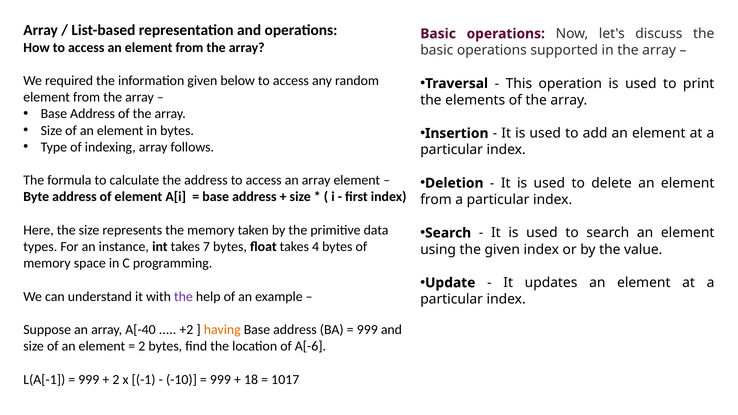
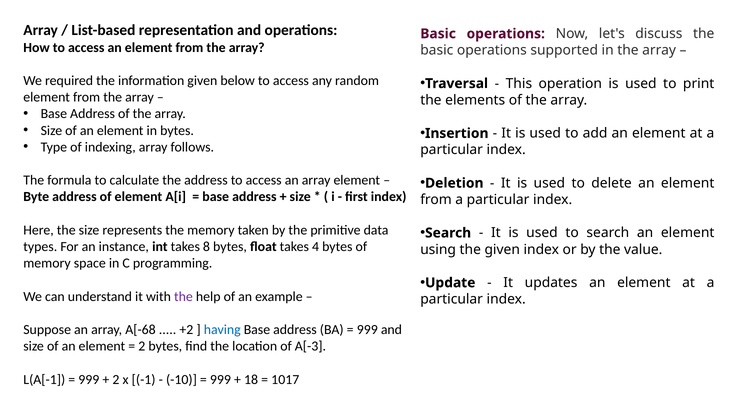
7: 7 -> 8
A[-40: A[-40 -> A[-68
having colour: orange -> blue
A[-6: A[-6 -> A[-3
